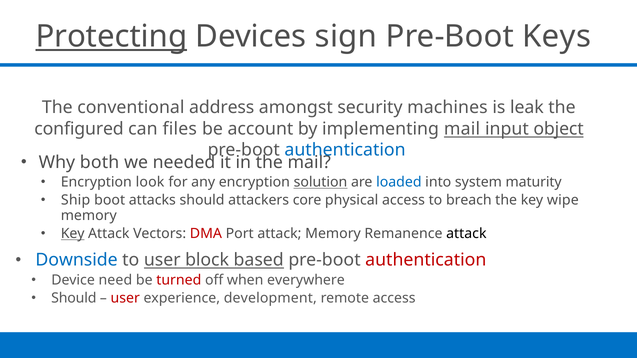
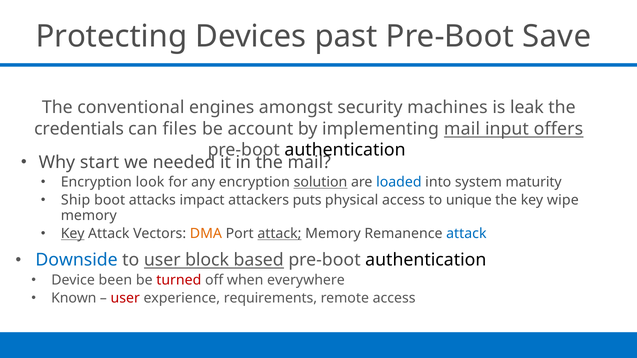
Protecting underline: present -> none
sign: sign -> past
Keys: Keys -> Save
address: address -> engines
configured: configured -> credentials
object: object -> offers
authentication at (345, 150) colour: blue -> black
both: both -> start
attacks should: should -> impact
core: core -> puts
breach: breach -> unique
DMA colour: red -> orange
attack at (279, 234) underline: none -> present
attack at (466, 234) colour: black -> blue
authentication at (426, 260) colour: red -> black
need: need -> been
Should at (74, 298): Should -> Known
development: development -> requirements
